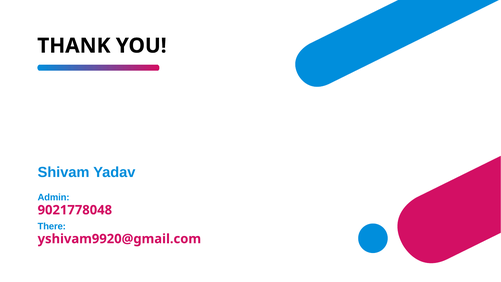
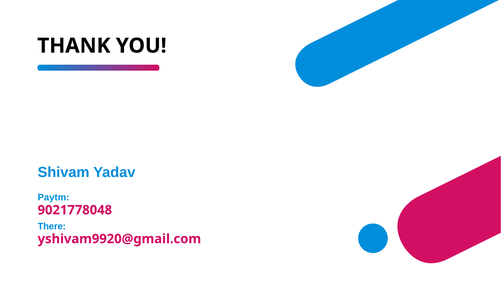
Admin: Admin -> Paytm
